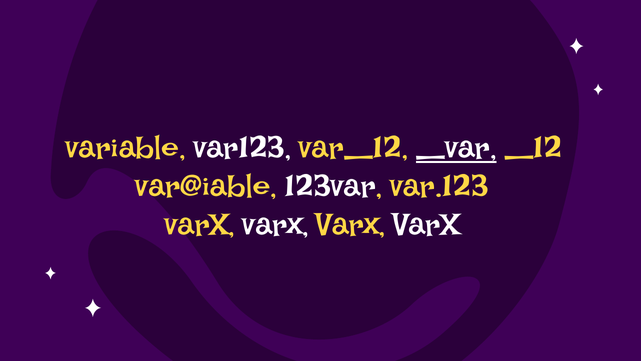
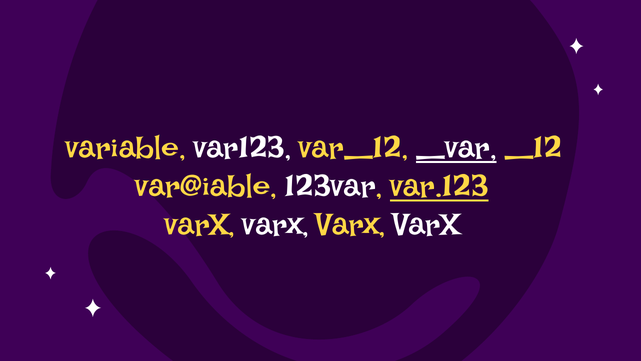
var.123 underline: none -> present
